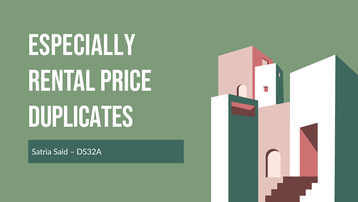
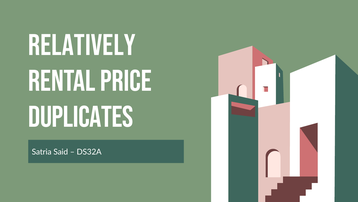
Especially: Especially -> Relatively
